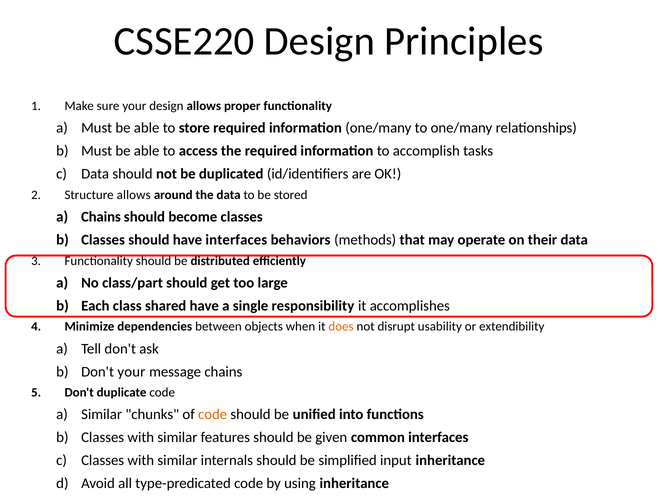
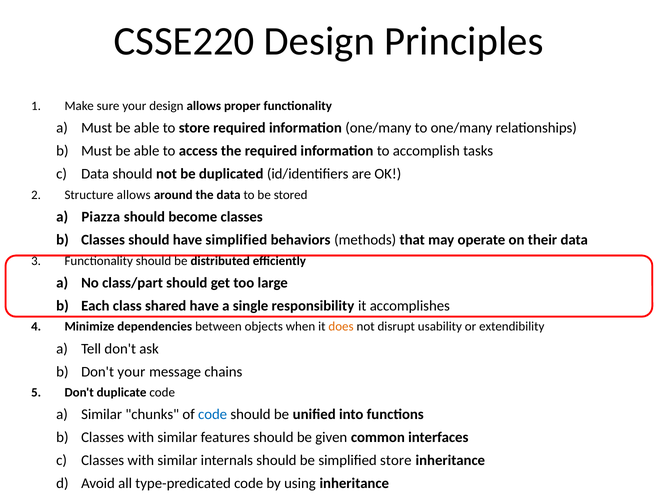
a Chains: Chains -> Piazza
have interfaces: interfaces -> simplified
code at (213, 415) colour: orange -> blue
simplified input: input -> store
